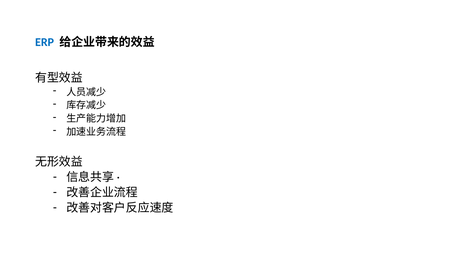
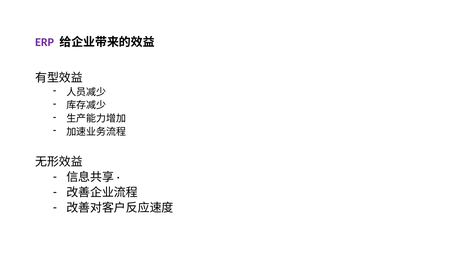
ERP colour: blue -> purple
